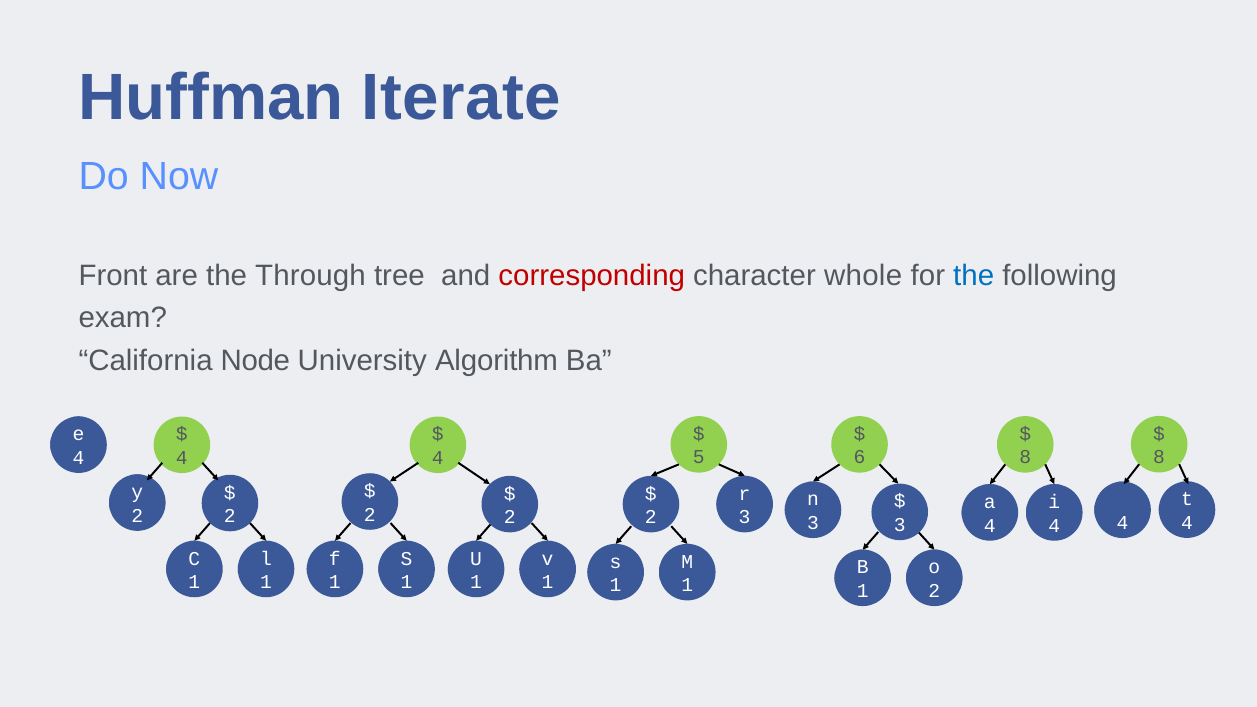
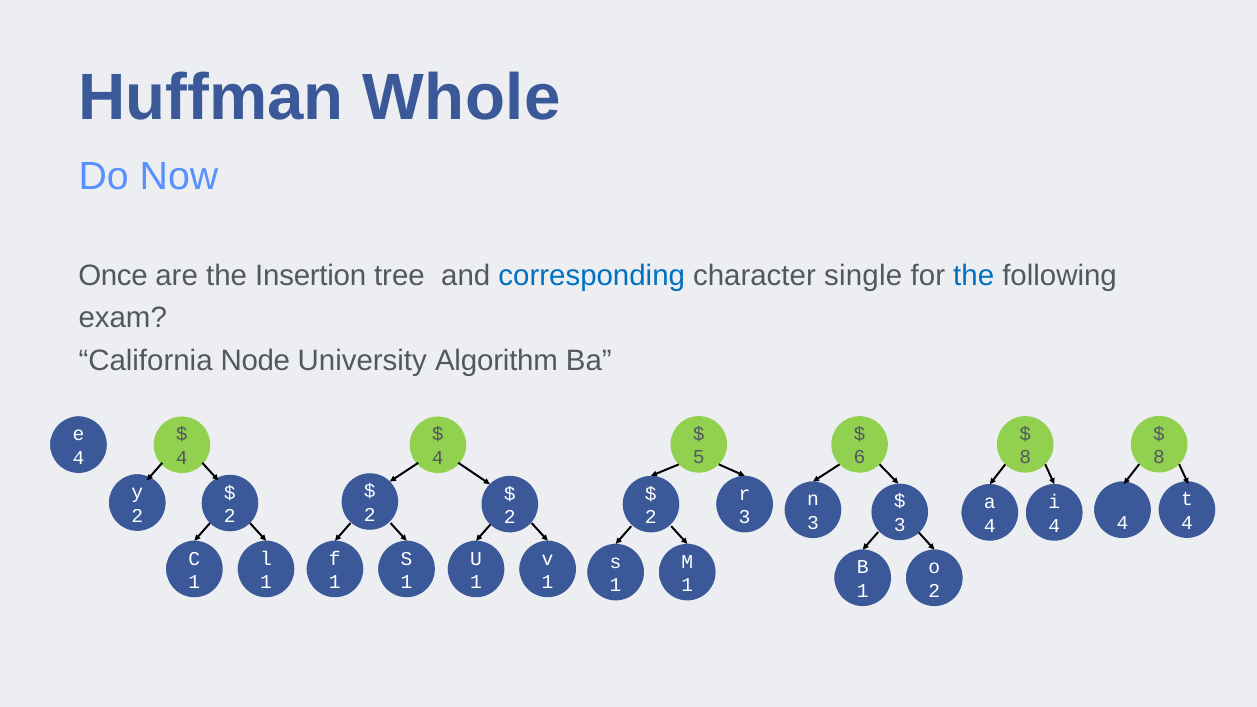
Iterate: Iterate -> Whole
Front: Front -> Once
Through: Through -> Insertion
corresponding colour: red -> blue
whole: whole -> single
